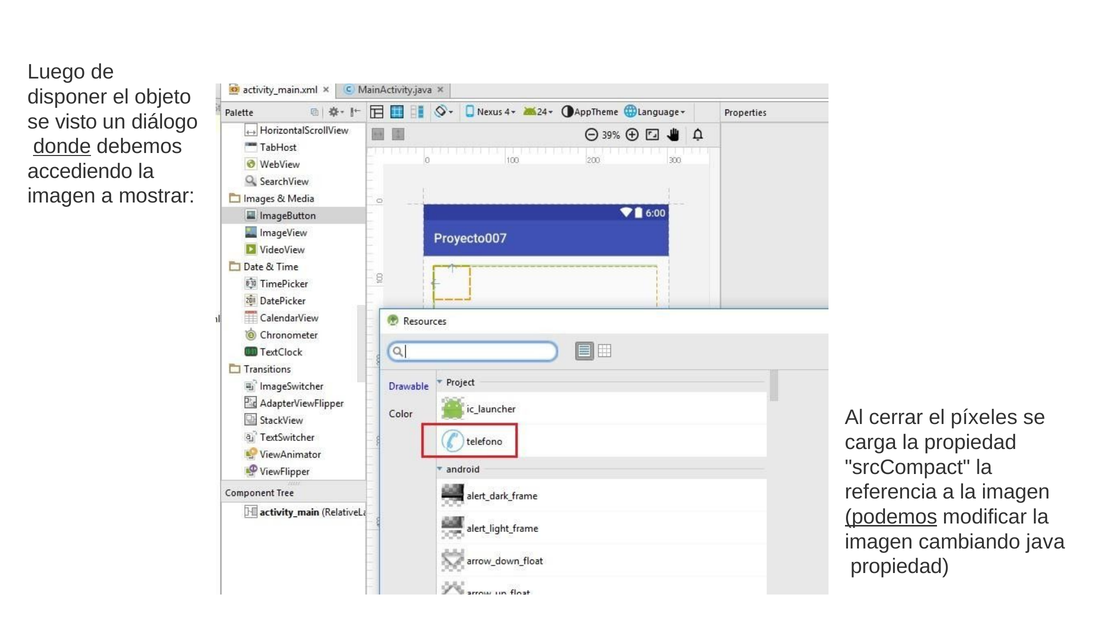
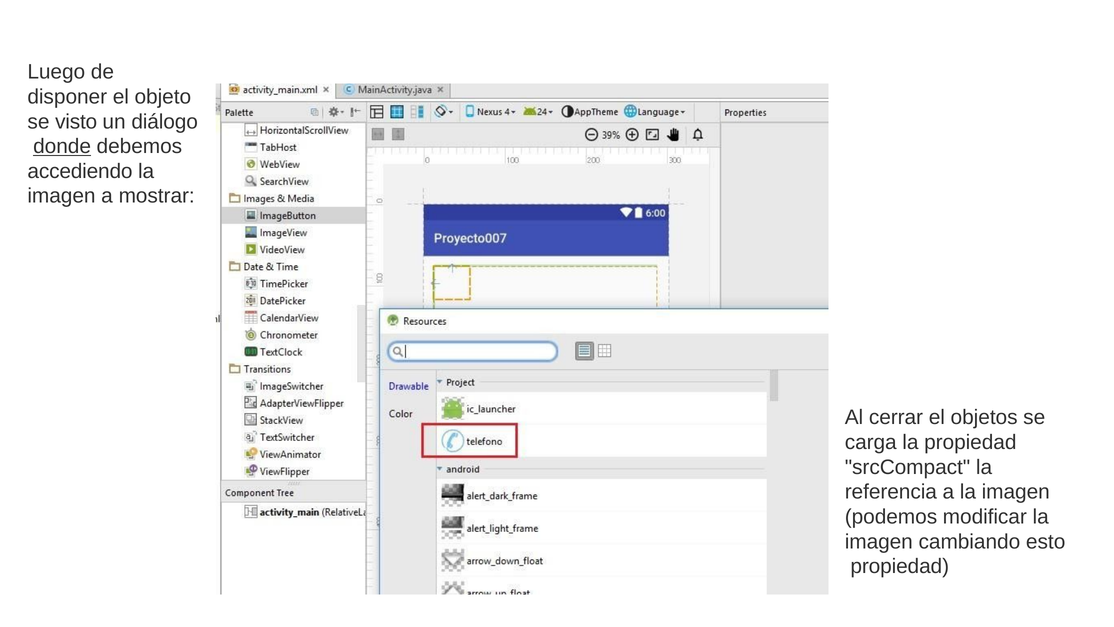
píxeles: píxeles -> objetos
podemos underline: present -> none
java: java -> esto
